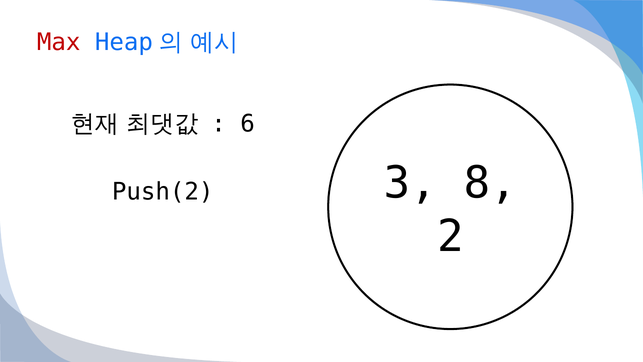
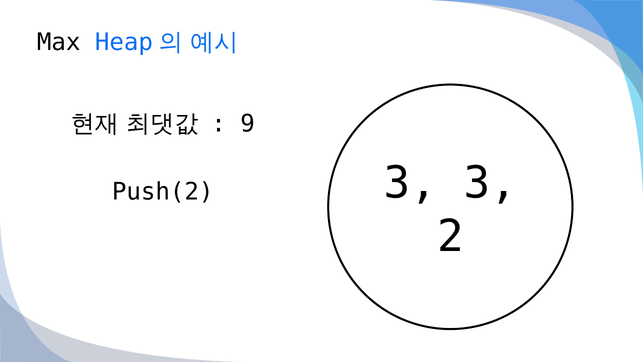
Max colour: red -> black
6: 6 -> 9
3 8: 8 -> 3
